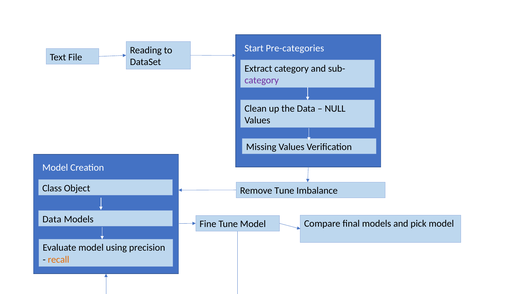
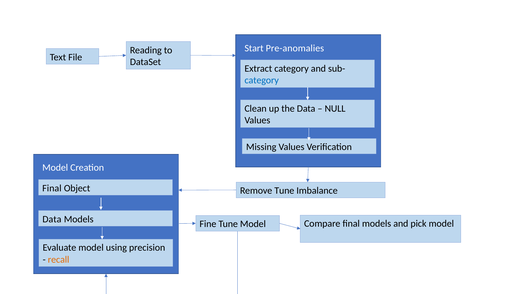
Pre-categories: Pre-categories -> Pre-anomalies
category at (262, 80) colour: purple -> blue
Class at (52, 188): Class -> Final
